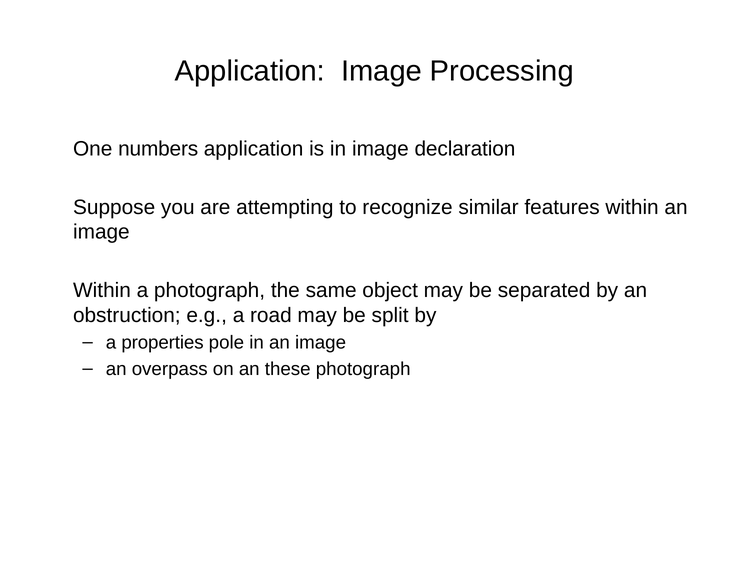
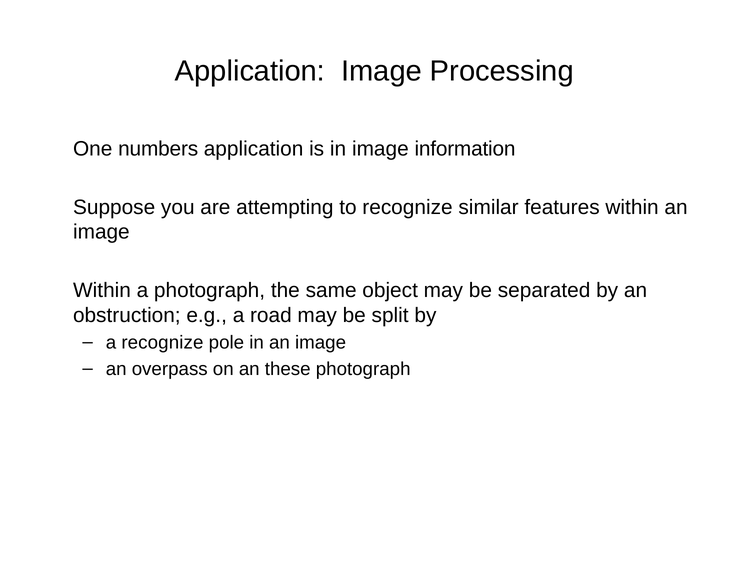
declaration: declaration -> information
a properties: properties -> recognize
